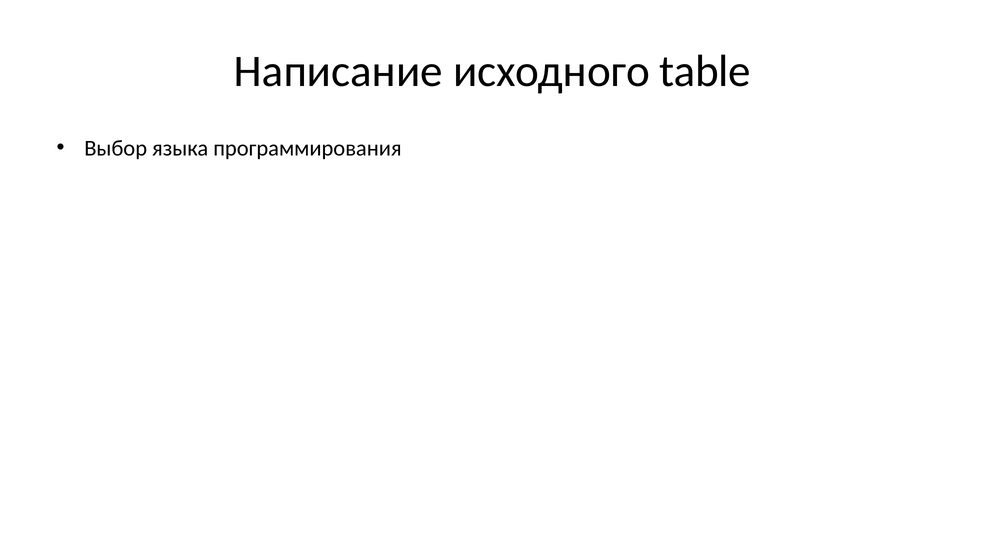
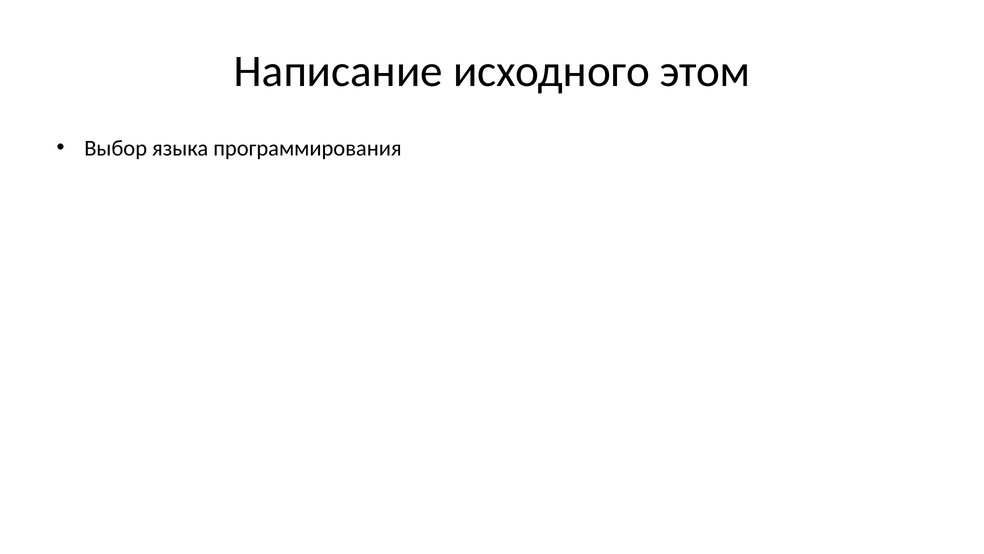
table: table -> этом
